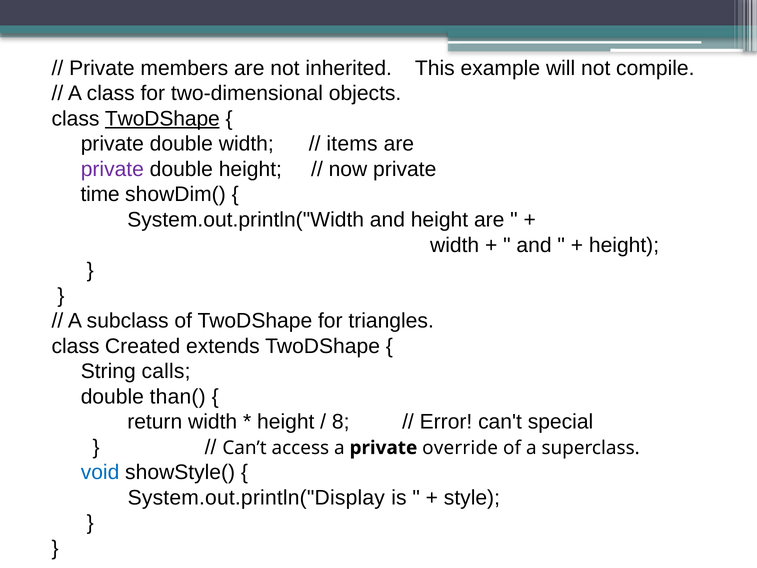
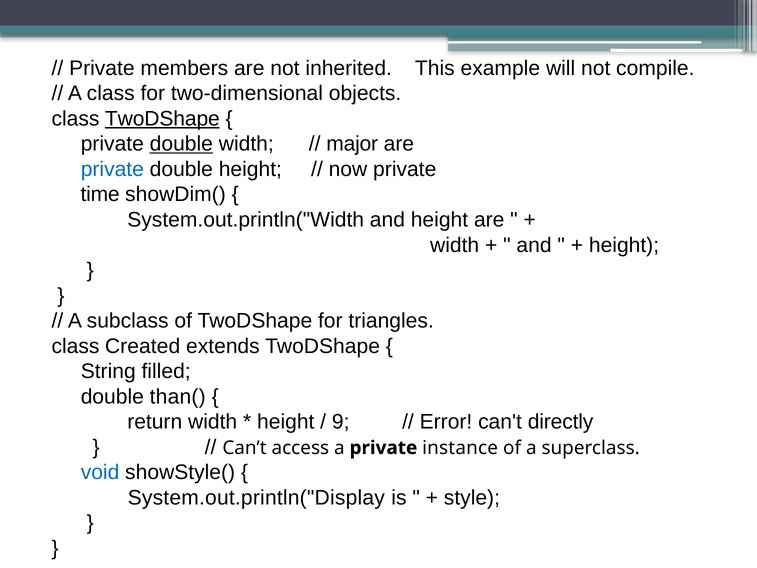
double at (181, 144) underline: none -> present
items: items -> major
private at (112, 169) colour: purple -> blue
calls: calls -> filled
8: 8 -> 9
special: special -> directly
override: override -> instance
